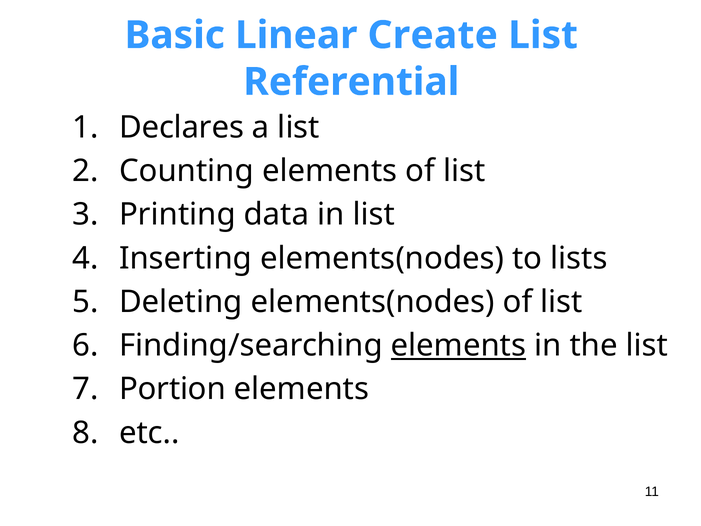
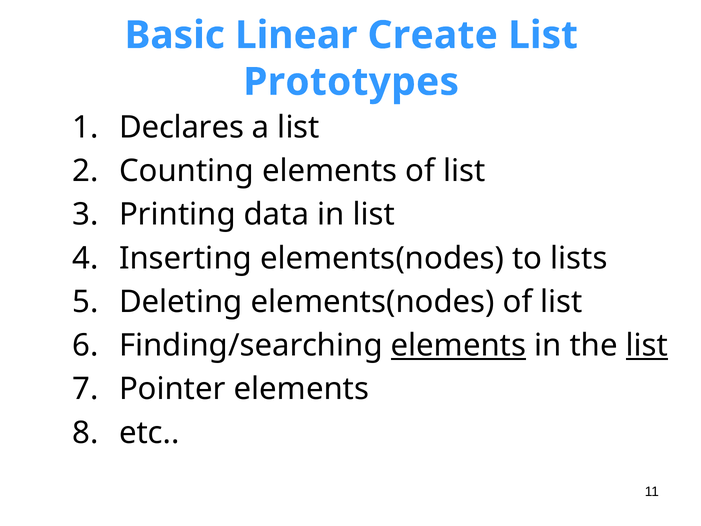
Referential: Referential -> Prototypes
list at (647, 345) underline: none -> present
Portion: Portion -> Pointer
